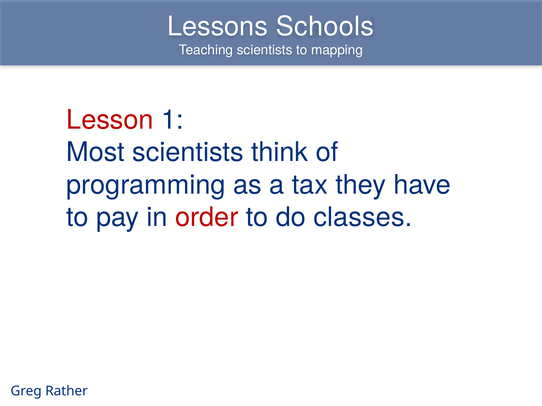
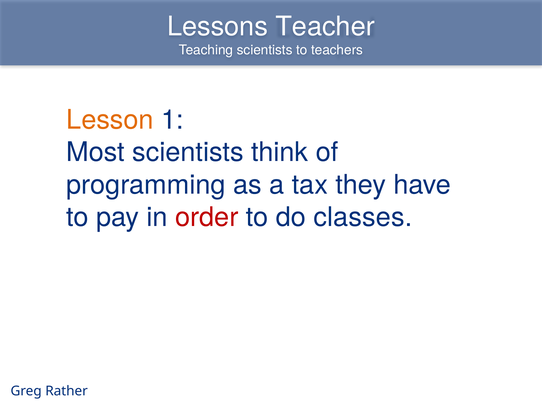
Schools: Schools -> Teacher
mapping: mapping -> teachers
Lesson colour: red -> orange
